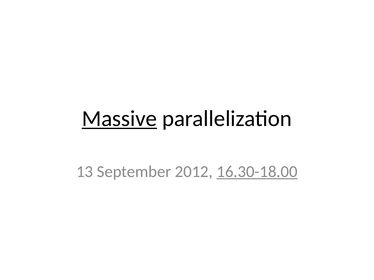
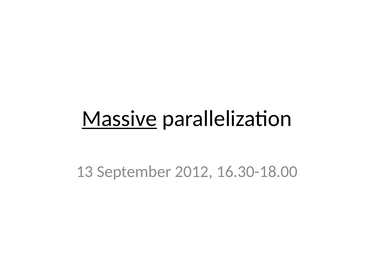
16.30-18.00 underline: present -> none
